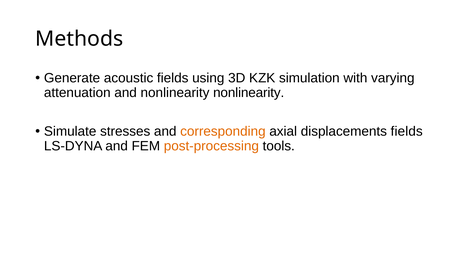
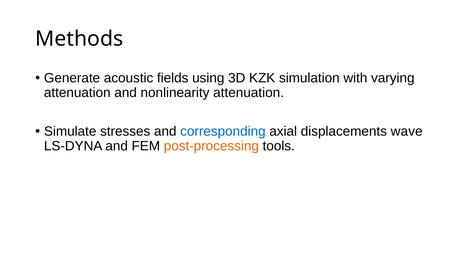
nonlinearity nonlinearity: nonlinearity -> attenuation
corresponding colour: orange -> blue
displacements fields: fields -> wave
